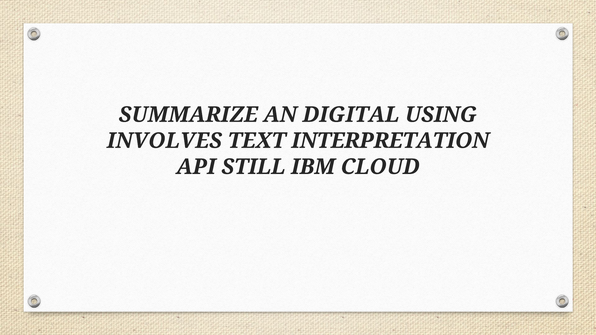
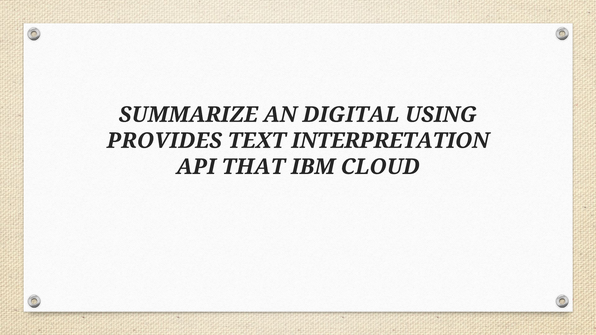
INVOLVES: INVOLVES -> PROVIDES
STILL: STILL -> THAT
